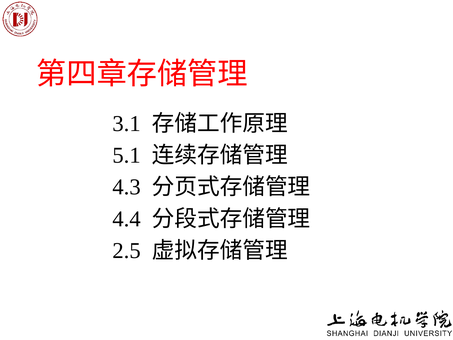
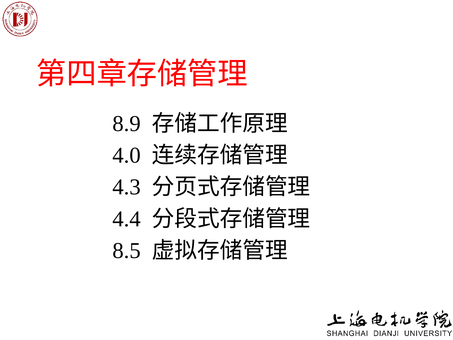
3.1: 3.1 -> 8.9
5.1: 5.1 -> 4.0
2.5: 2.5 -> 8.5
